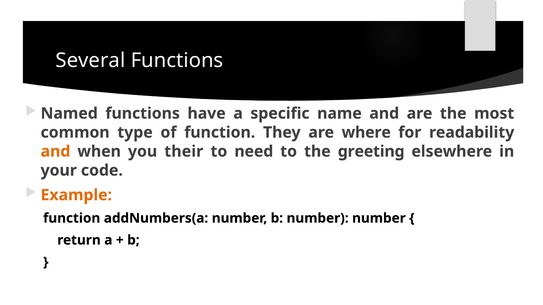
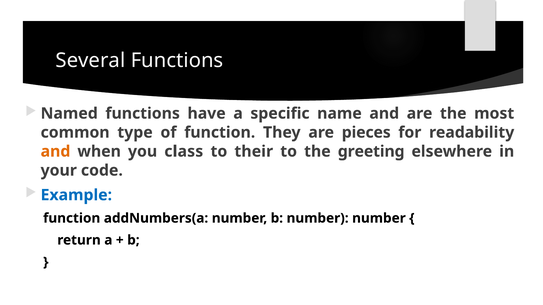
where: where -> pieces
their: their -> class
need: need -> their
Example colour: orange -> blue
